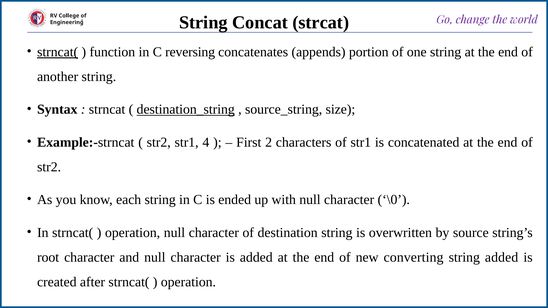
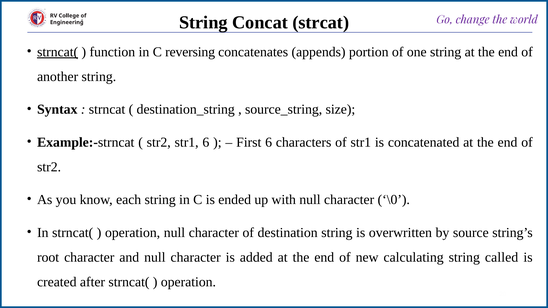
destination_string underline: present -> none
str1 4: 4 -> 6
First 2: 2 -> 6
converting: converting -> calculating
string added: added -> called
